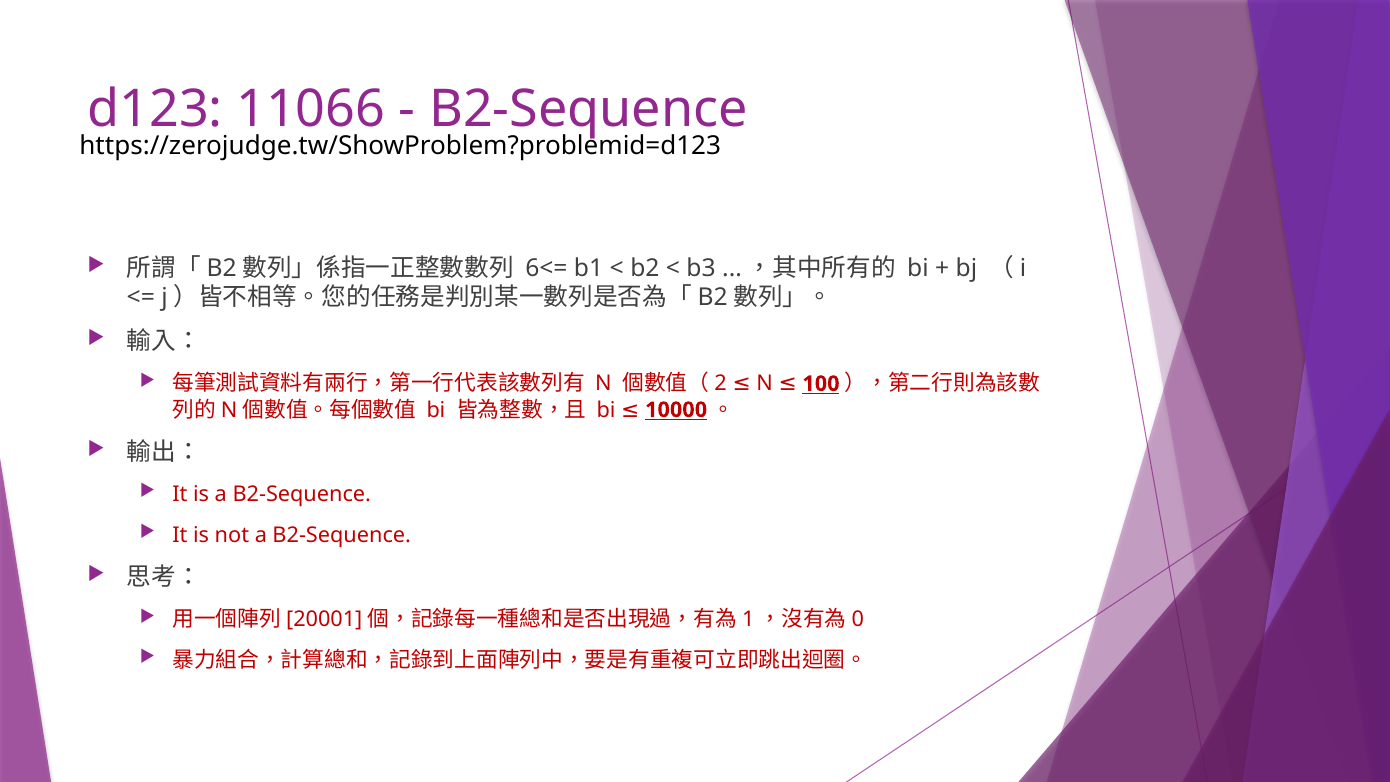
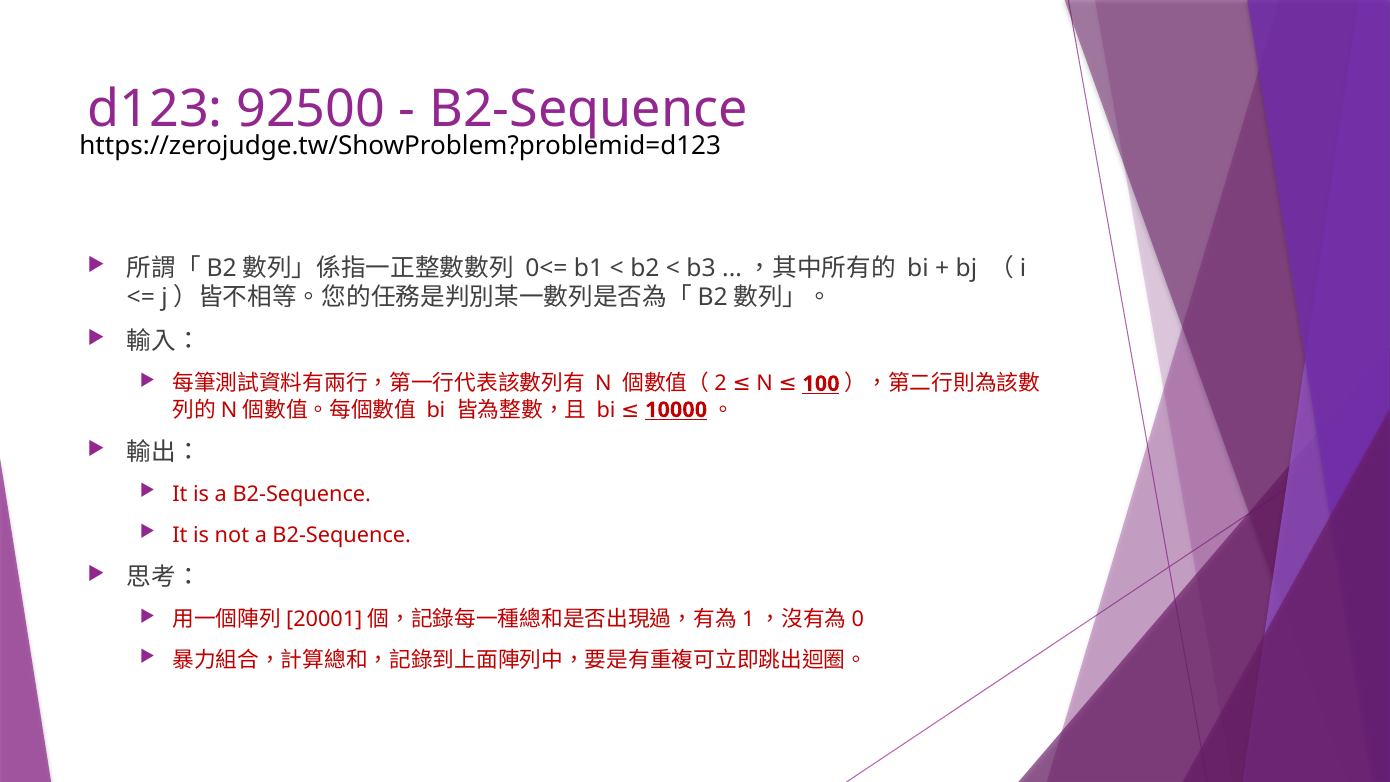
11066: 11066 -> 92500
6<=: 6<= -> 0<=
